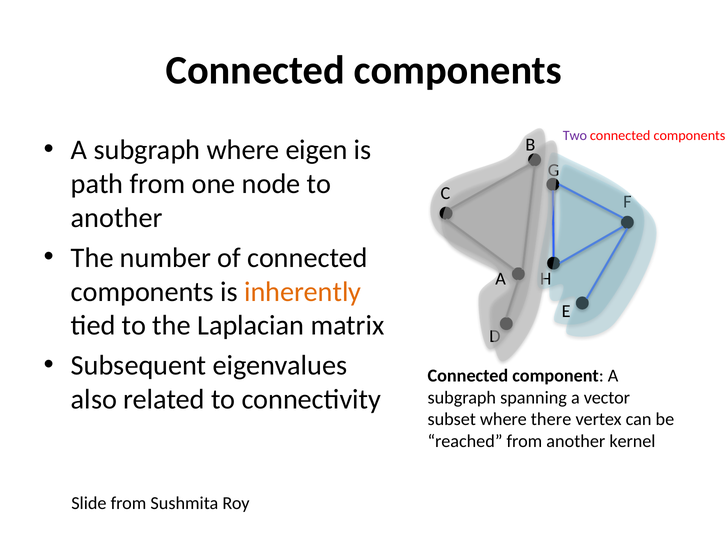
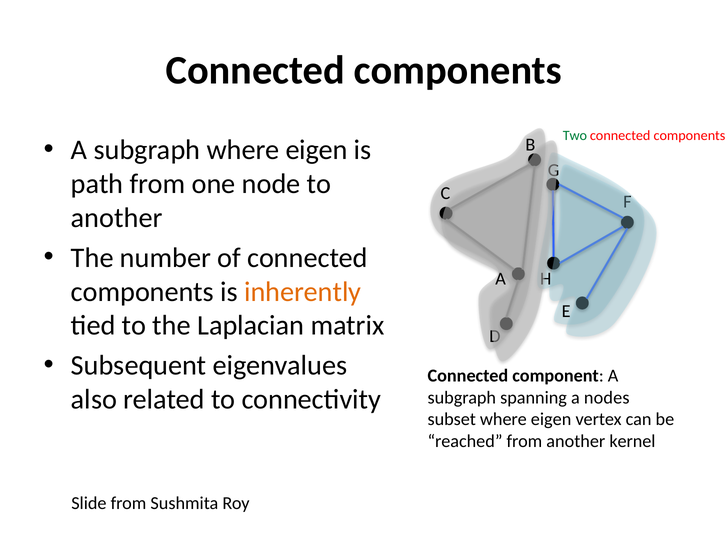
Two colour: purple -> green
vector: vector -> nodes
subset where there: there -> eigen
